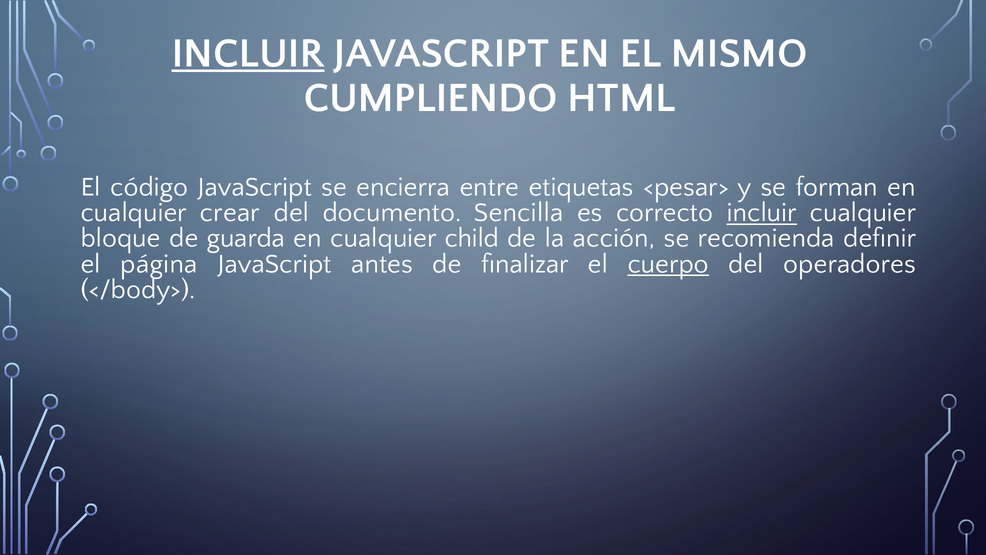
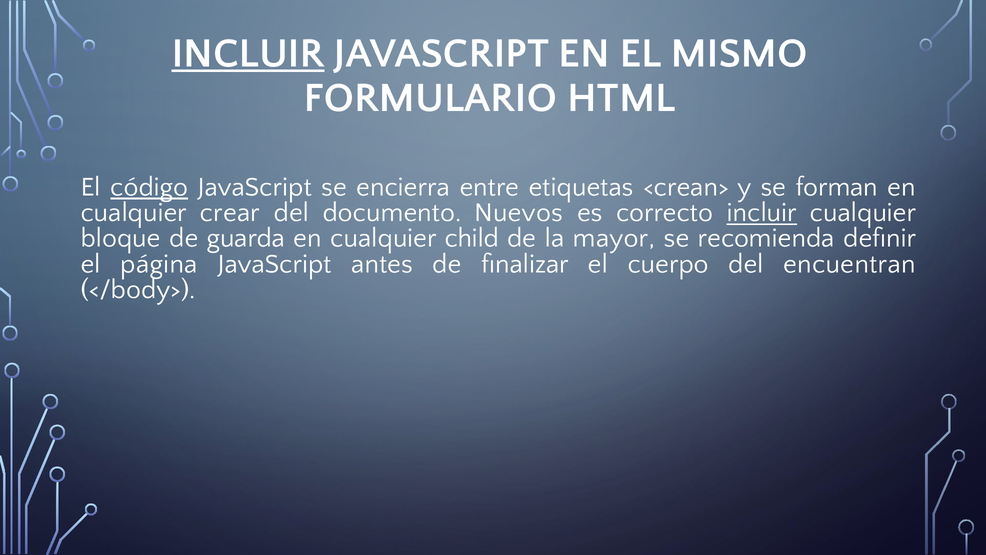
CUMPLIENDO: CUMPLIENDO -> FORMULARIO
código underline: none -> present
<pesar>: <pesar> -> <crean>
Sencilla: Sencilla -> Nuevos
acción: acción -> mayor
cuerpo underline: present -> none
operadores: operadores -> encuentran
